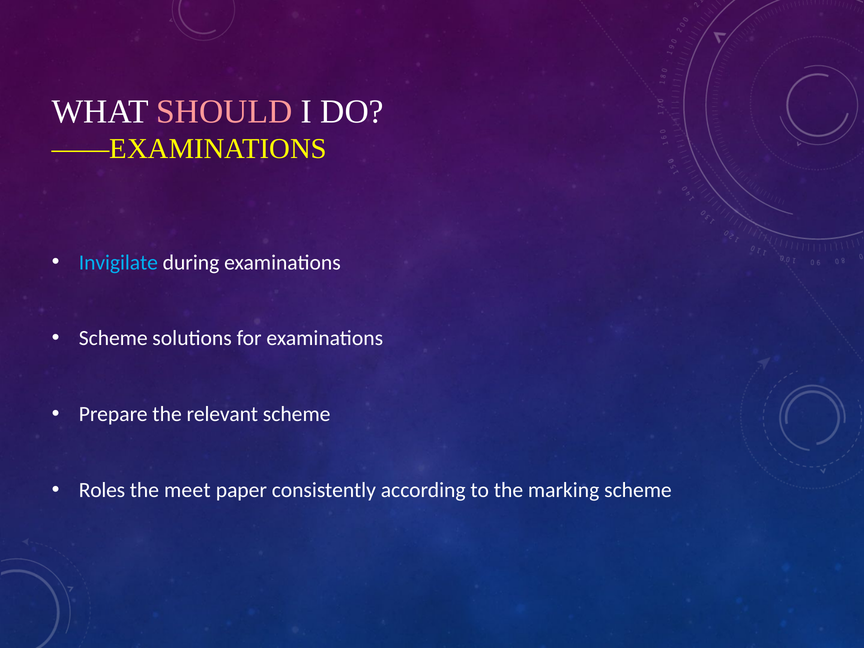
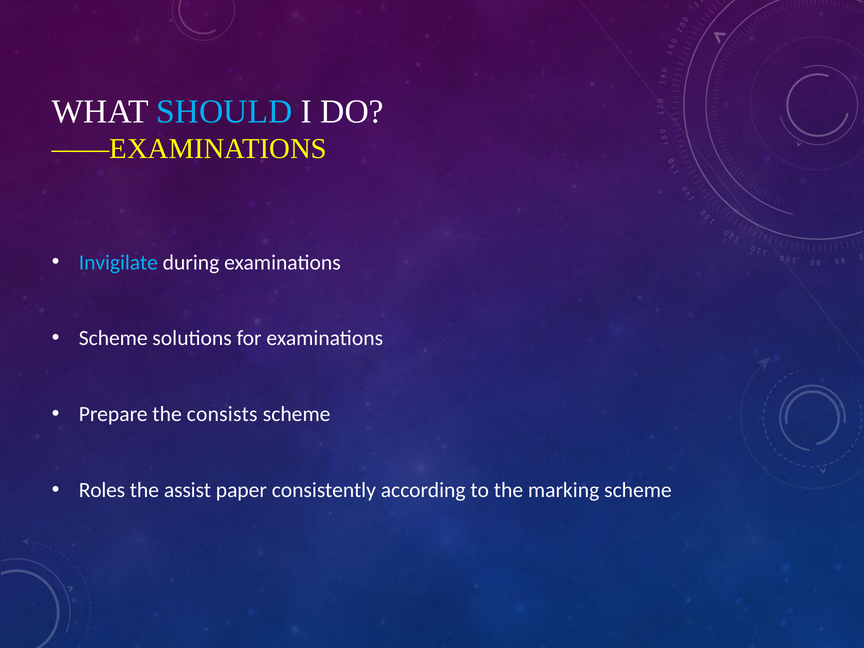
SHOULD colour: pink -> light blue
relevant: relevant -> consists
meet: meet -> assist
